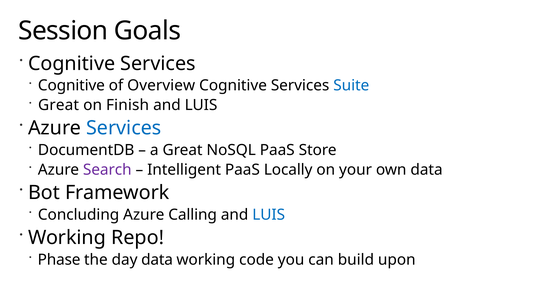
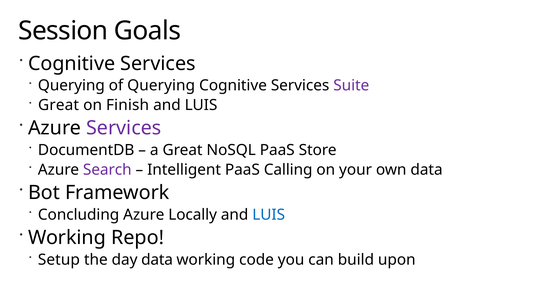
Cognitive at (71, 86): Cognitive -> Querying
of Overview: Overview -> Querying
Suite colour: blue -> purple
Services at (124, 128) colour: blue -> purple
Locally: Locally -> Calling
Calling: Calling -> Locally
Phase: Phase -> Setup
